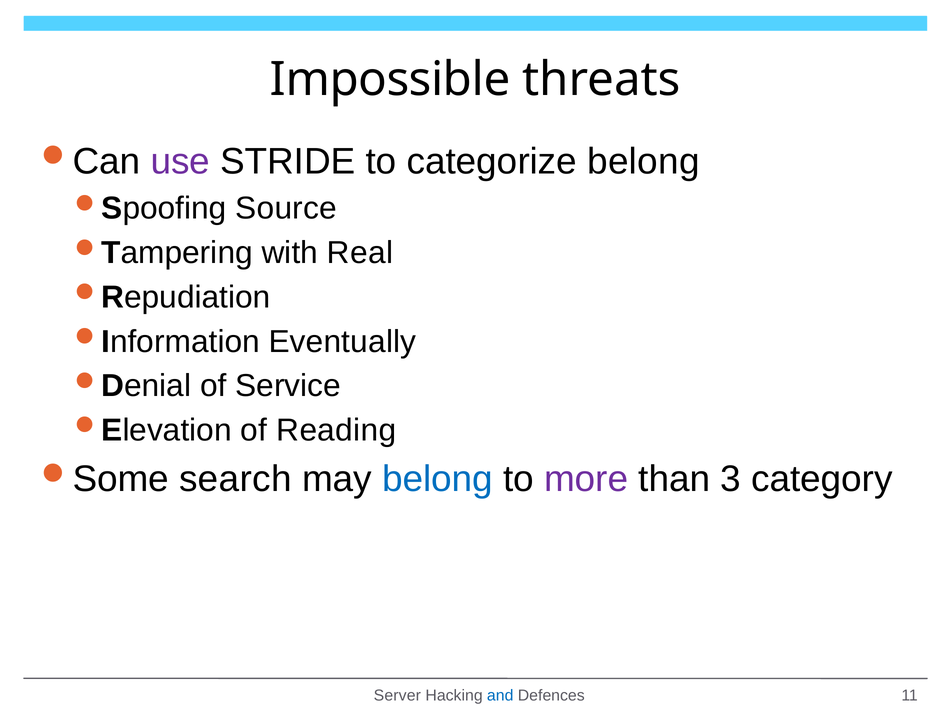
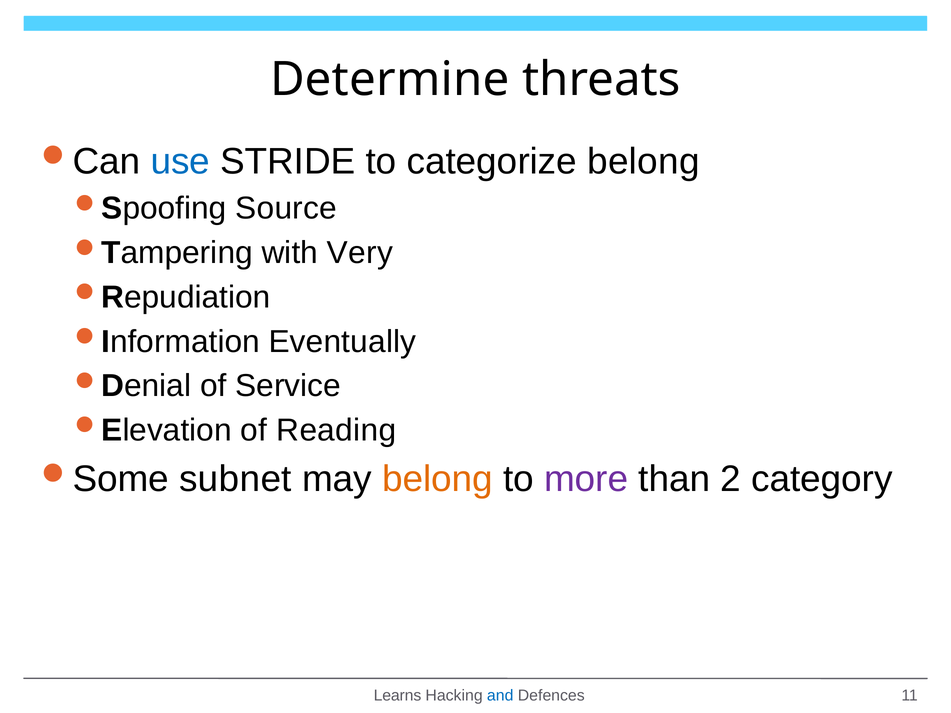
Impossible: Impossible -> Determine
use colour: purple -> blue
Real: Real -> Very
search: search -> subnet
belong at (438, 479) colour: blue -> orange
3: 3 -> 2
Server: Server -> Learns
